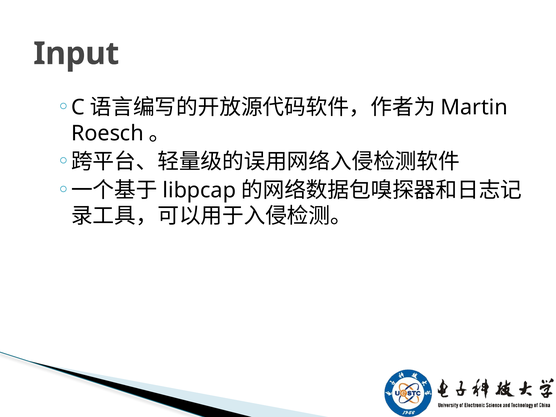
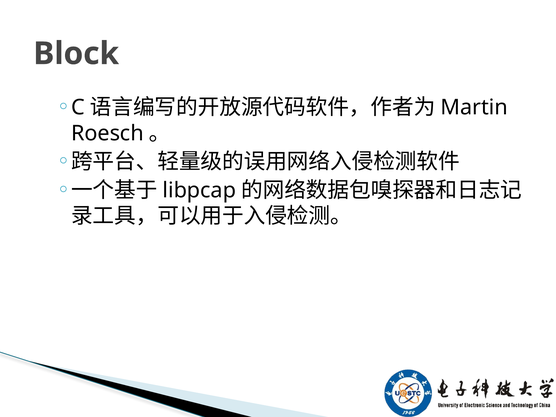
Input: Input -> Block
